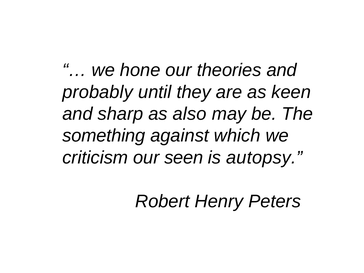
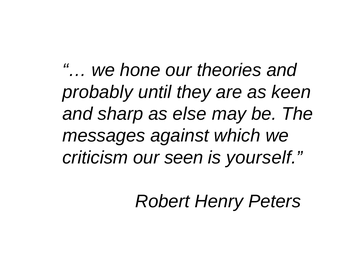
also: also -> else
something: something -> messages
autopsy: autopsy -> yourself
